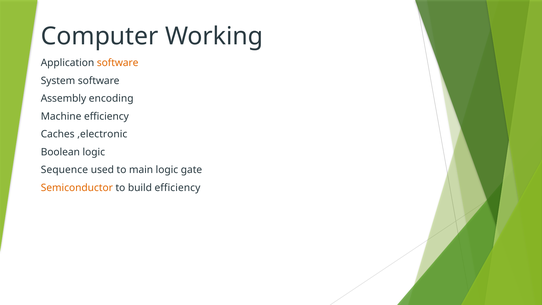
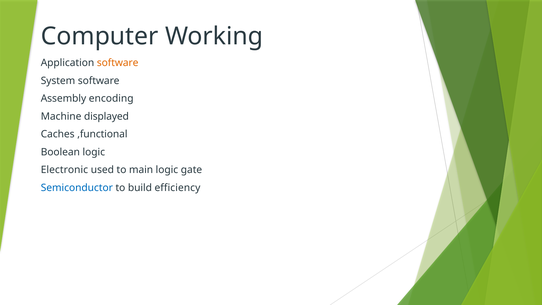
Machine efficiency: efficiency -> displayed
,electronic: ,electronic -> ,functional
Sequence: Sequence -> Electronic
Semiconductor colour: orange -> blue
